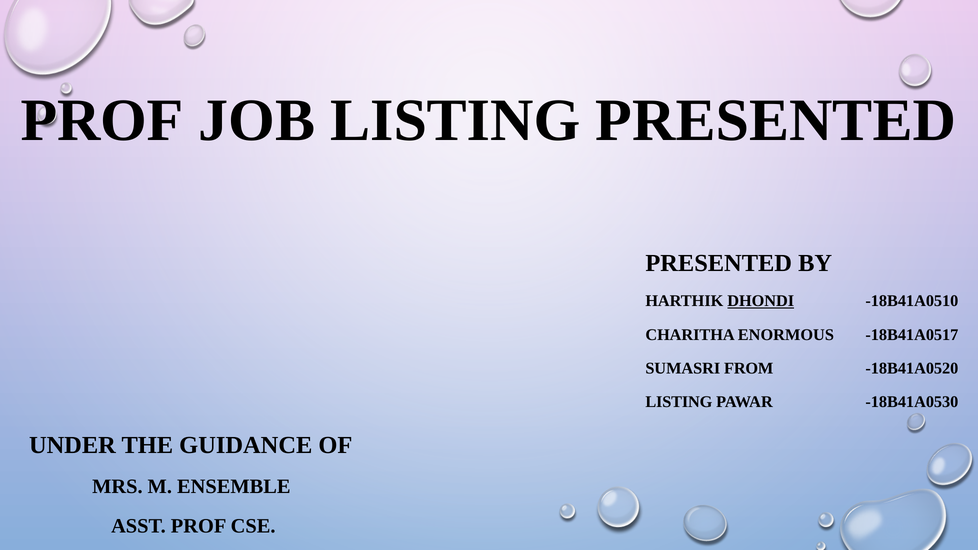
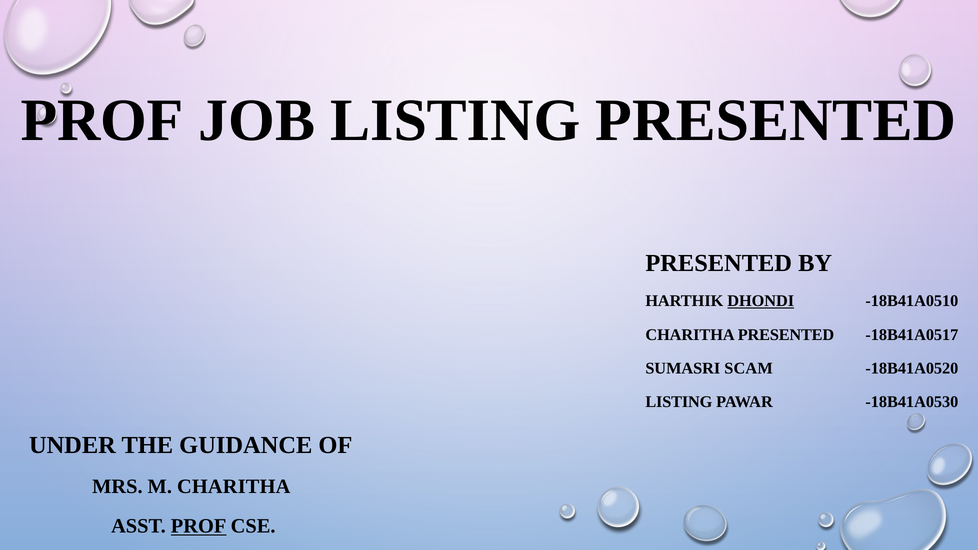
CHARITHA ENORMOUS: ENORMOUS -> PRESENTED
FROM: FROM -> SCAM
M ENSEMBLE: ENSEMBLE -> CHARITHA
PROF at (199, 526) underline: none -> present
